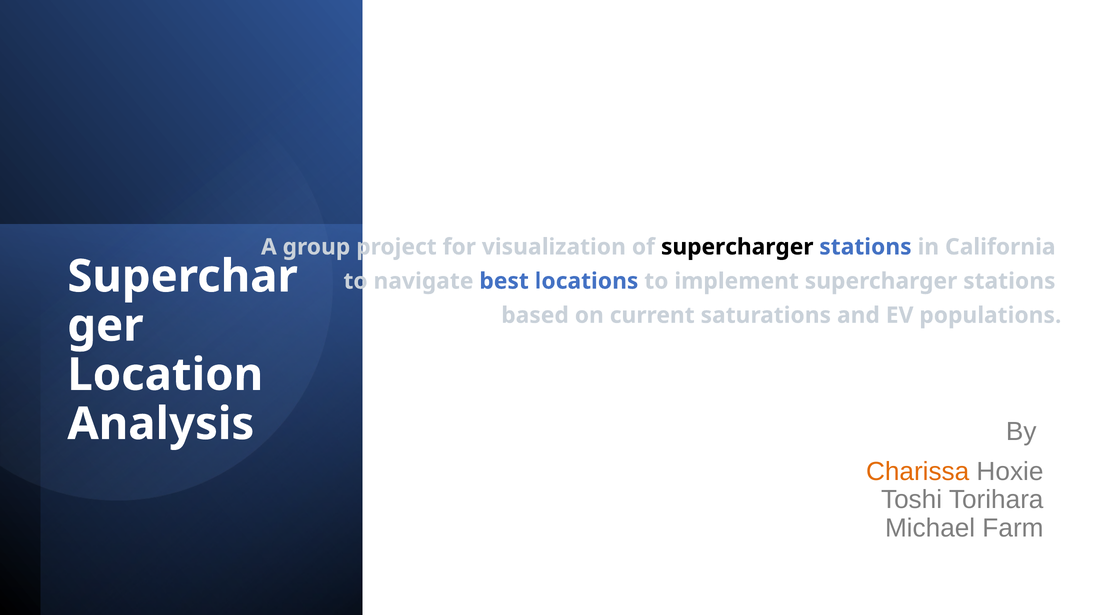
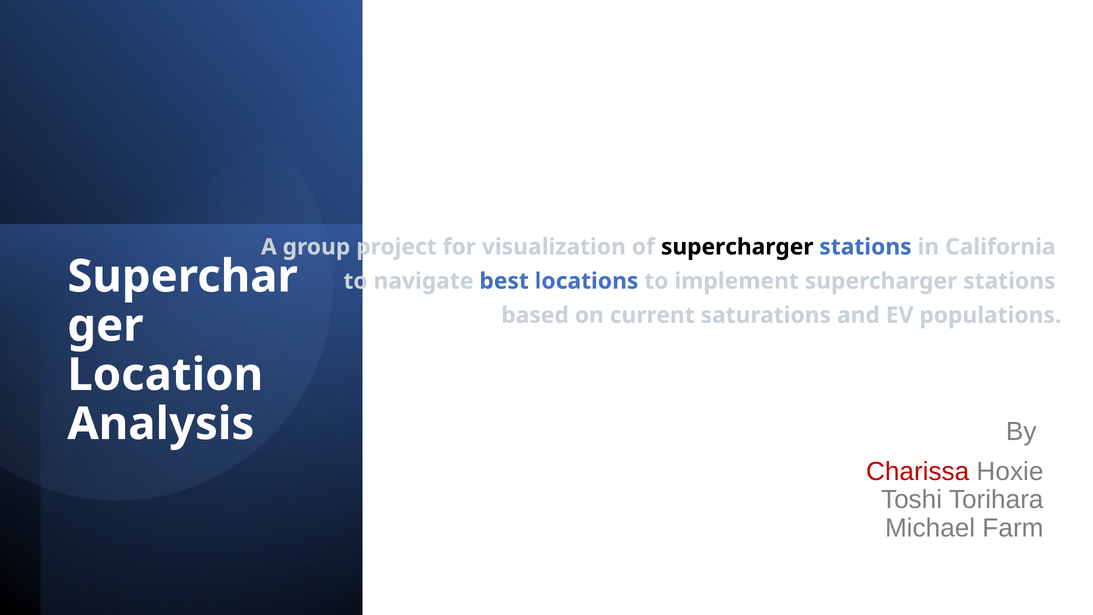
Charissa colour: orange -> red
